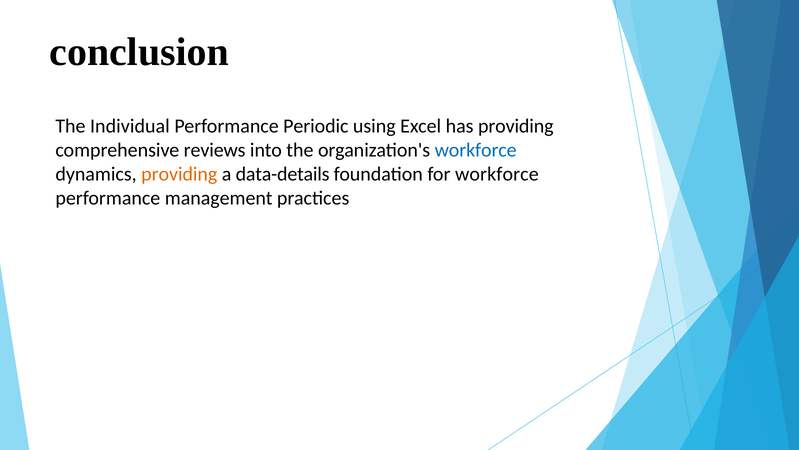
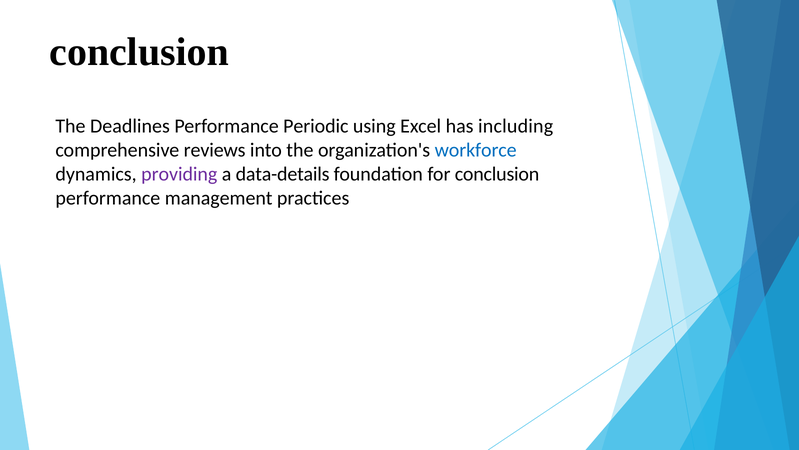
Individual: Individual -> Deadlines
has providing: providing -> including
providing at (179, 174) colour: orange -> purple
for workforce: workforce -> conclusion
